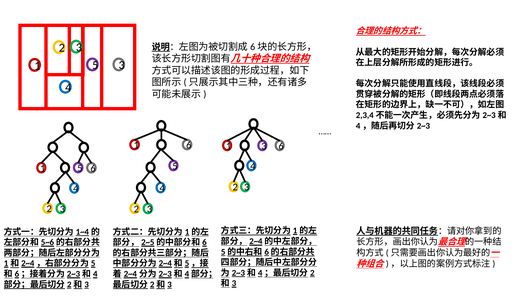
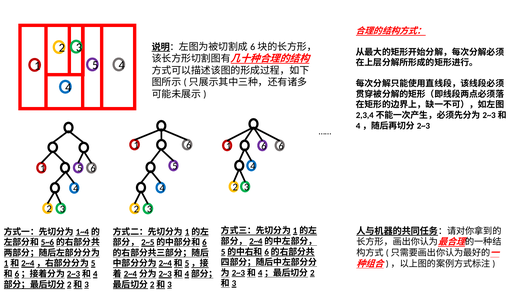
3 at (122, 65): 3 -> 4
3 at (264, 146): 3 -> 6
